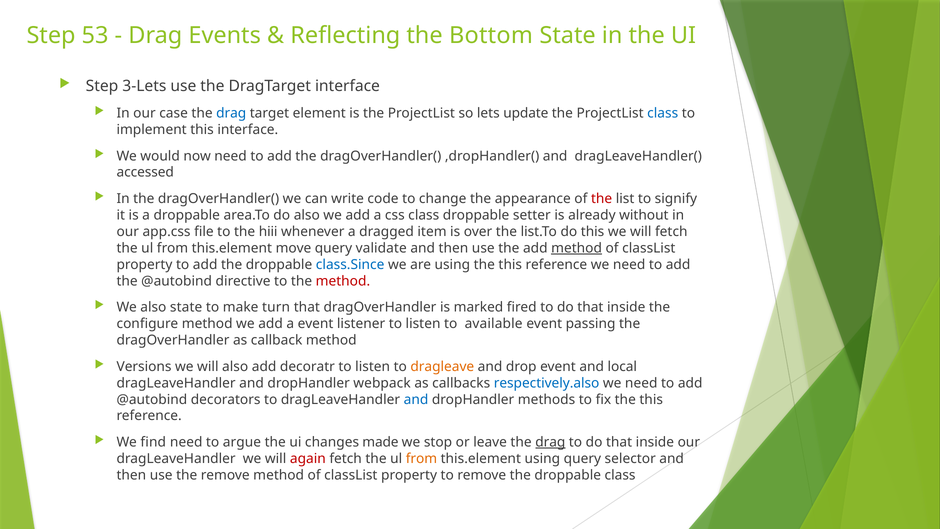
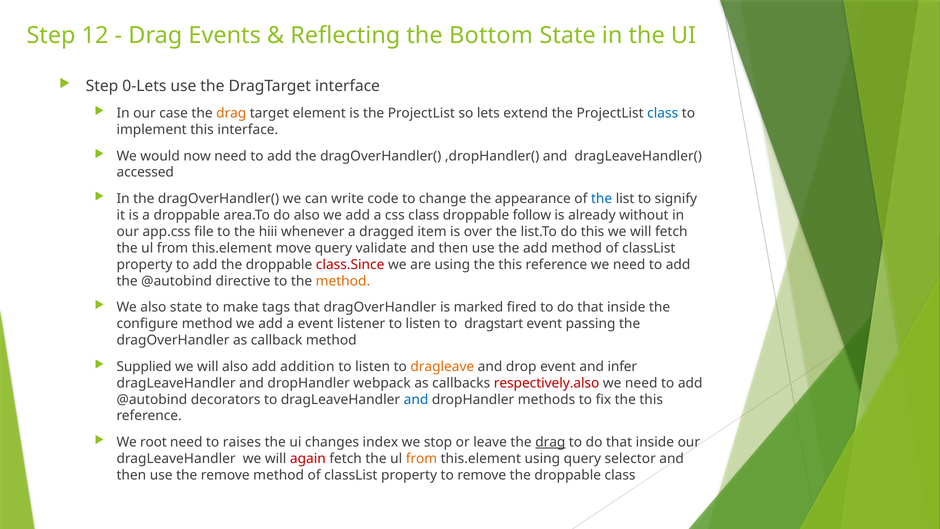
53: 53 -> 12
3-Lets: 3-Lets -> 0-Lets
drag at (231, 113) colour: blue -> orange
update: update -> extend
the at (602, 199) colour: red -> blue
setter: setter -> follow
method at (577, 248) underline: present -> none
class.Since colour: blue -> red
method at (343, 281) colour: red -> orange
turn: turn -> tags
available: available -> dragstart
Versions: Versions -> Supplied
decoratr: decoratr -> addition
local: local -> infer
respectively.also colour: blue -> red
find: find -> root
argue: argue -> raises
made: made -> index
